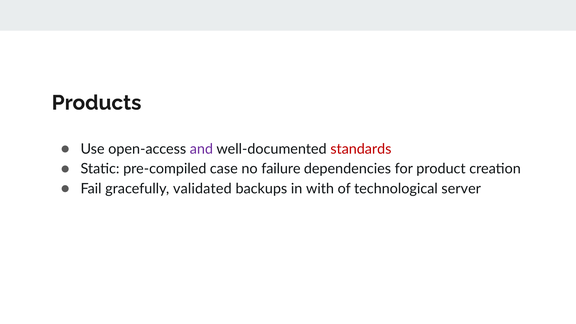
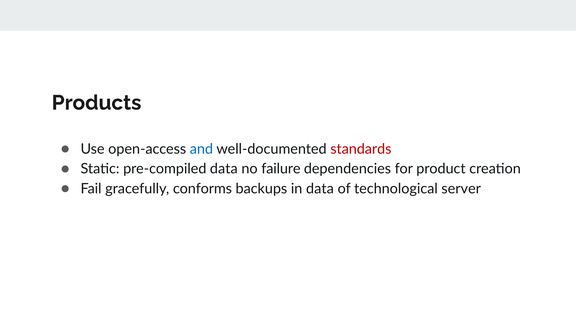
and colour: purple -> blue
pre-compiled case: case -> data
validated: validated -> conforms
in with: with -> data
